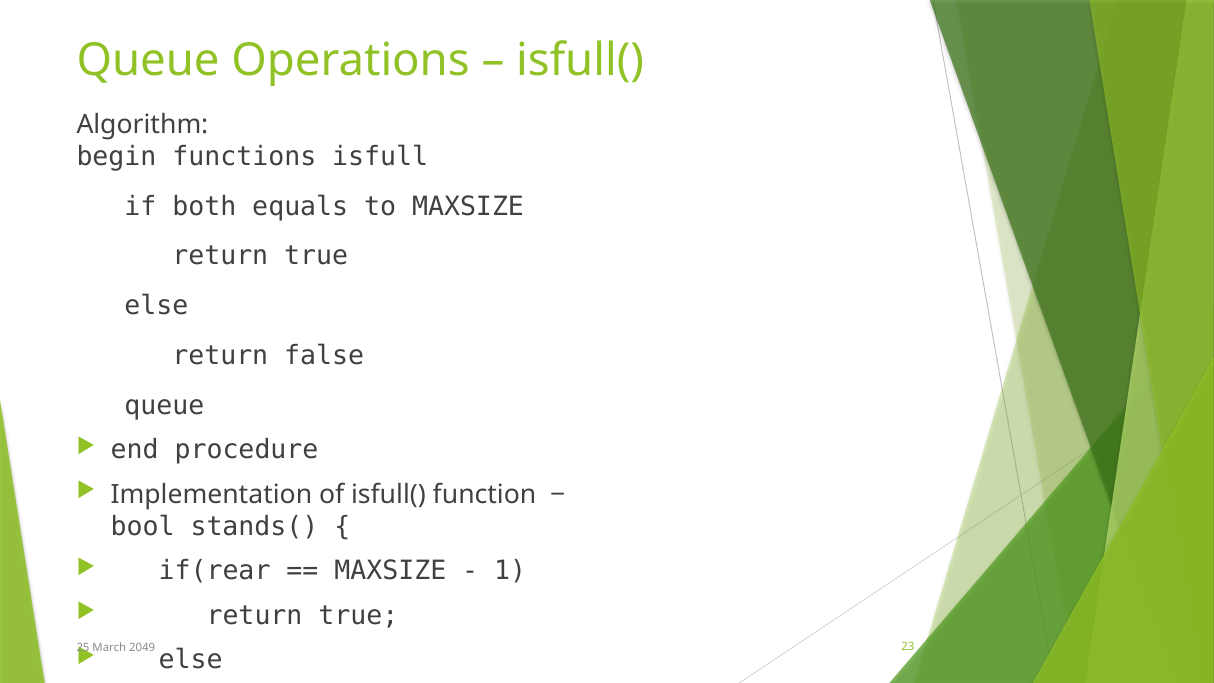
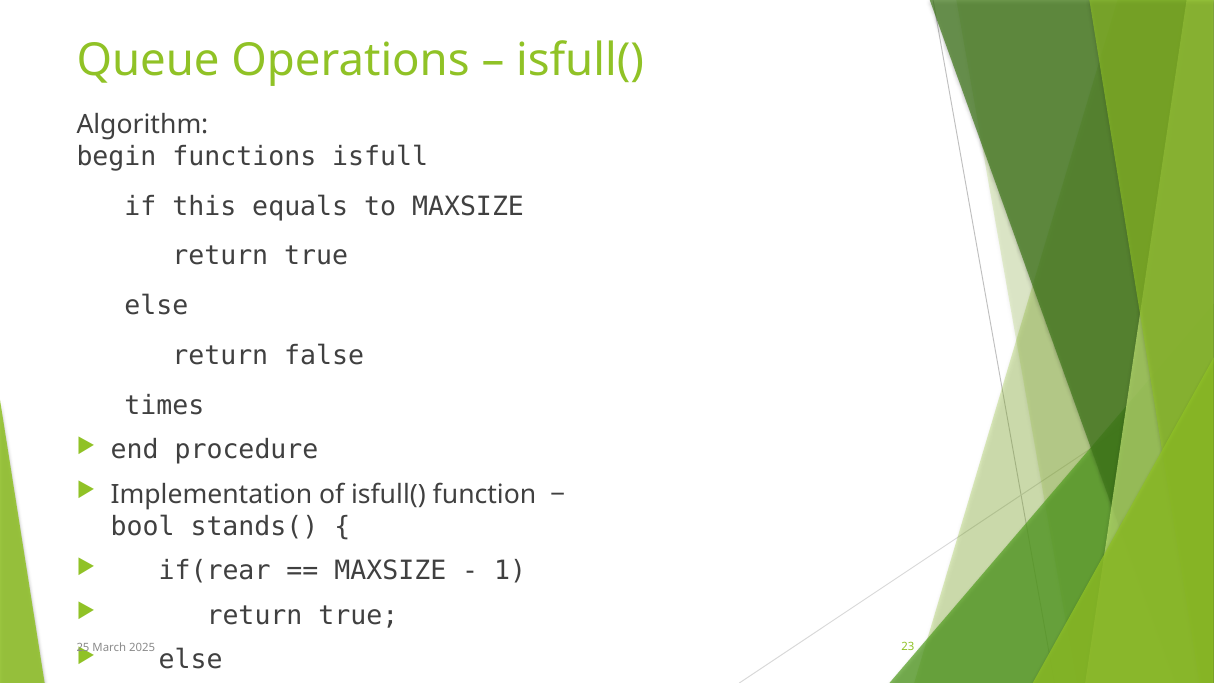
both: both -> this
queue at (164, 405): queue -> times
2049: 2049 -> 2025
